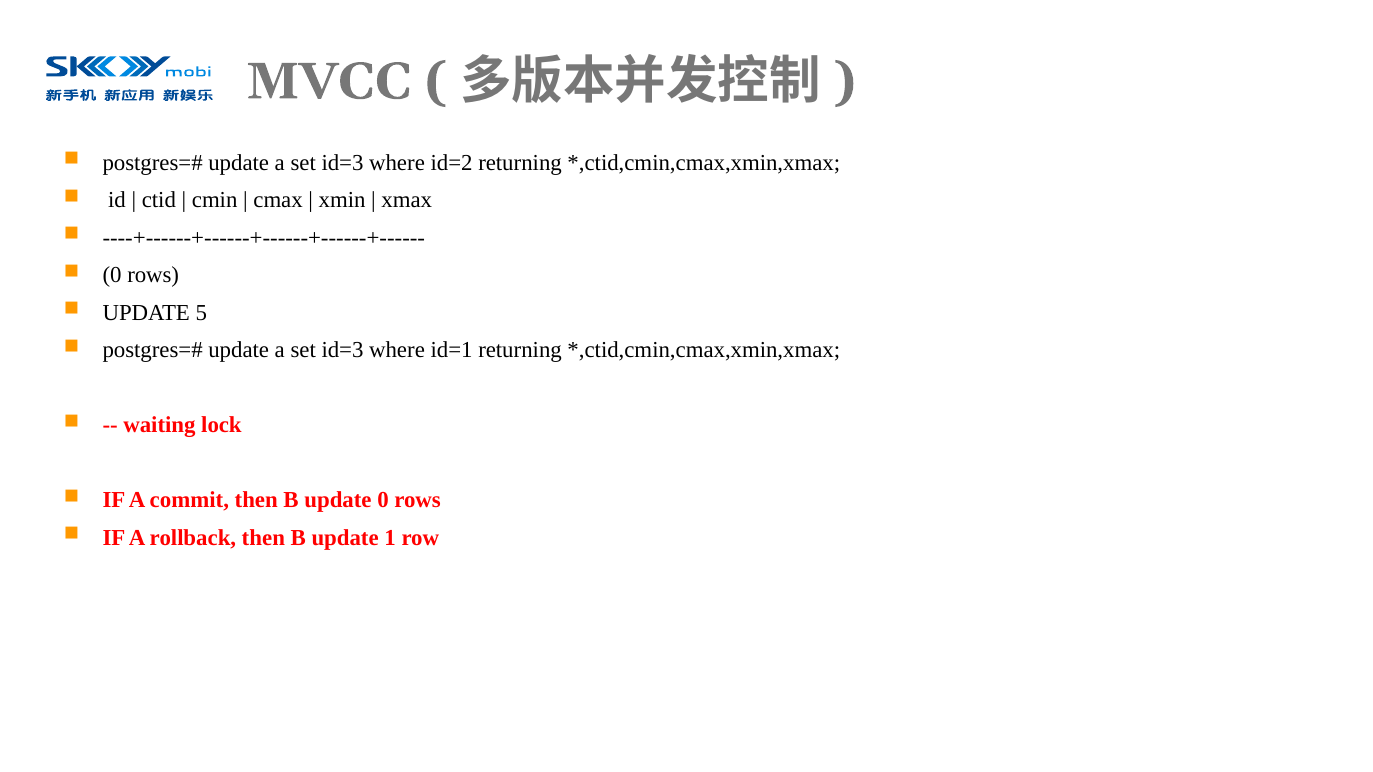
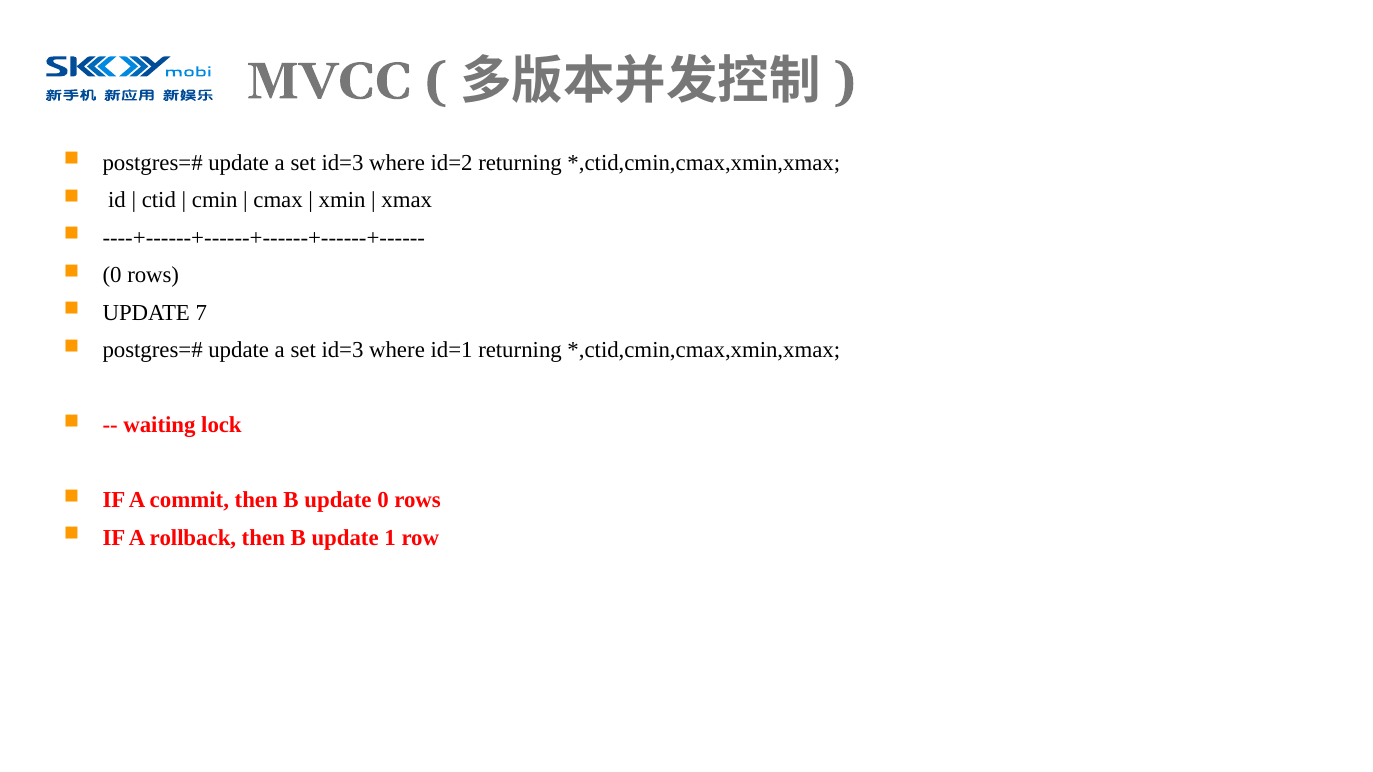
5: 5 -> 7
